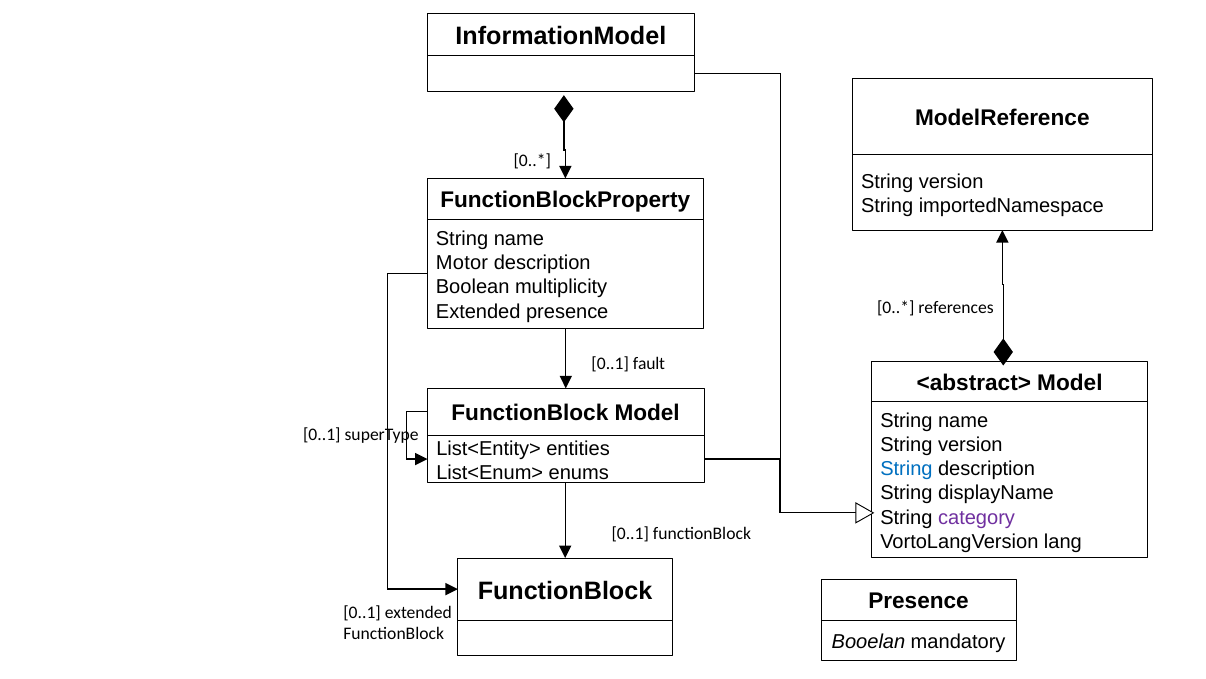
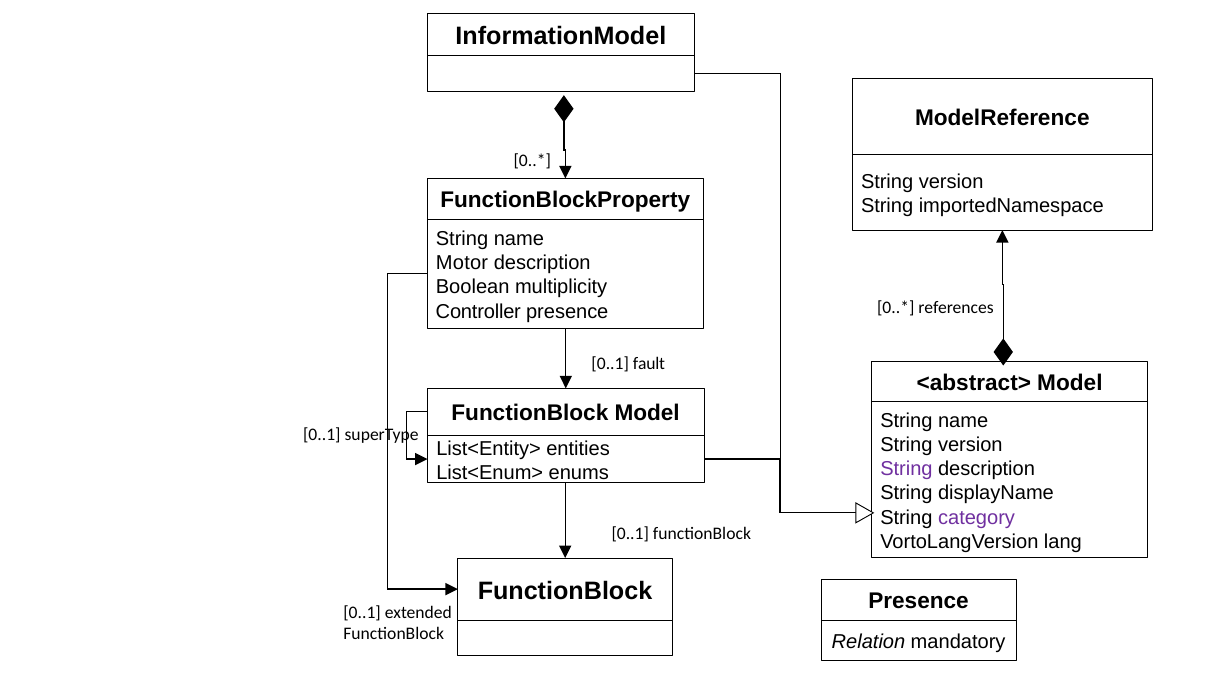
Extended at (478, 311): Extended -> Controller
String at (906, 469) colour: blue -> purple
Booelan: Booelan -> Relation
